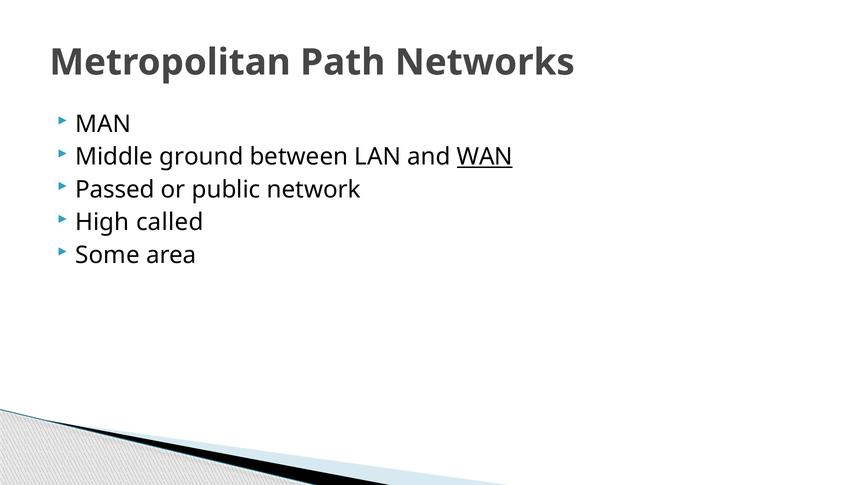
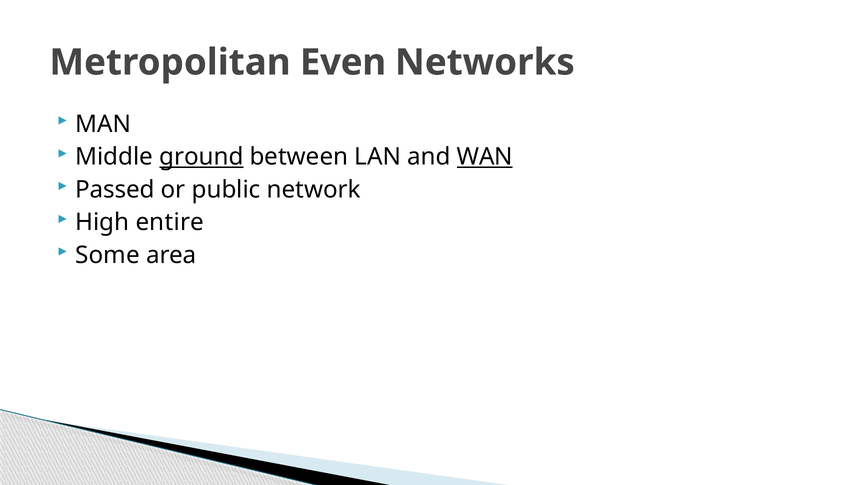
Path: Path -> Even
ground underline: none -> present
called: called -> entire
